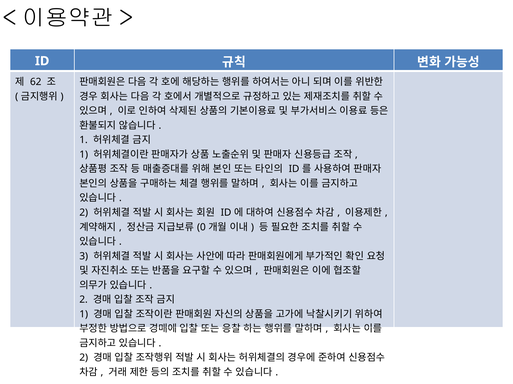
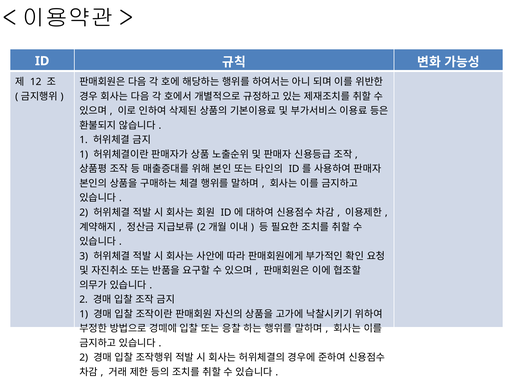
62: 62 -> 12
0 at (201, 227): 0 -> 2
